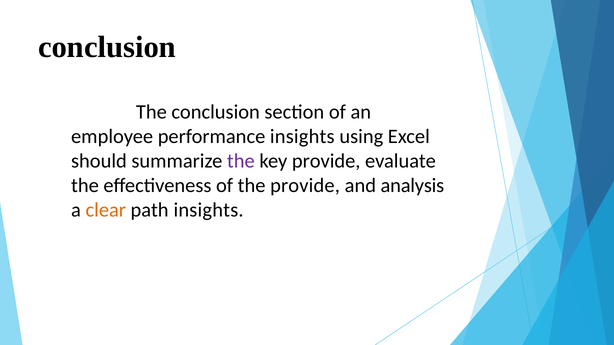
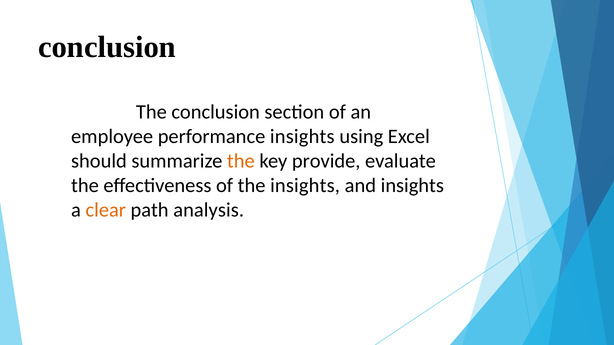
the at (241, 161) colour: purple -> orange
the provide: provide -> insights
and analysis: analysis -> insights
path insights: insights -> analysis
